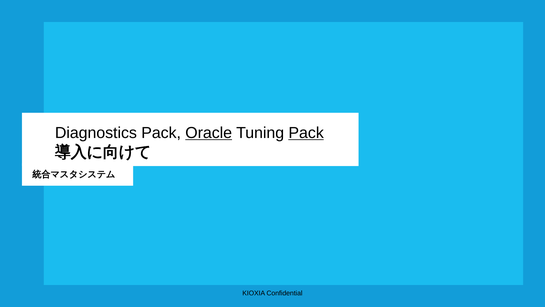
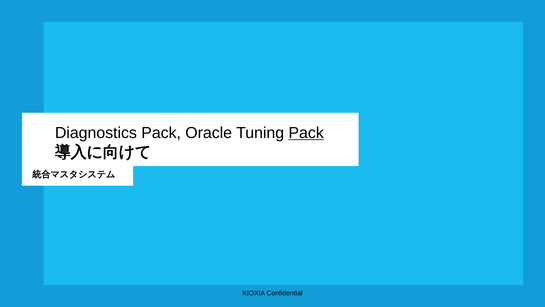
Oracle underline: present -> none
